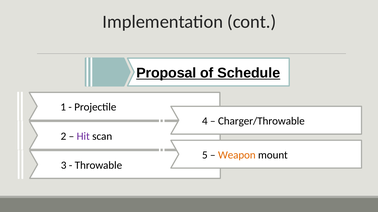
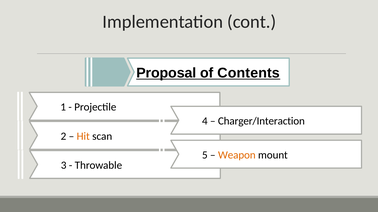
Schedule: Schedule -> Contents
Charger/Throwable: Charger/Throwable -> Charger/Interaction
Hit colour: purple -> orange
